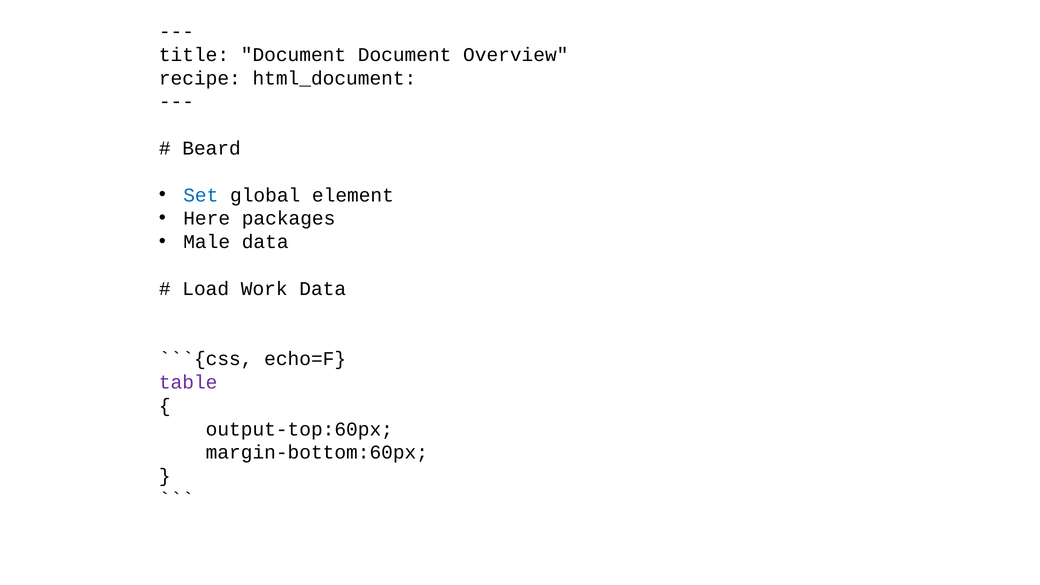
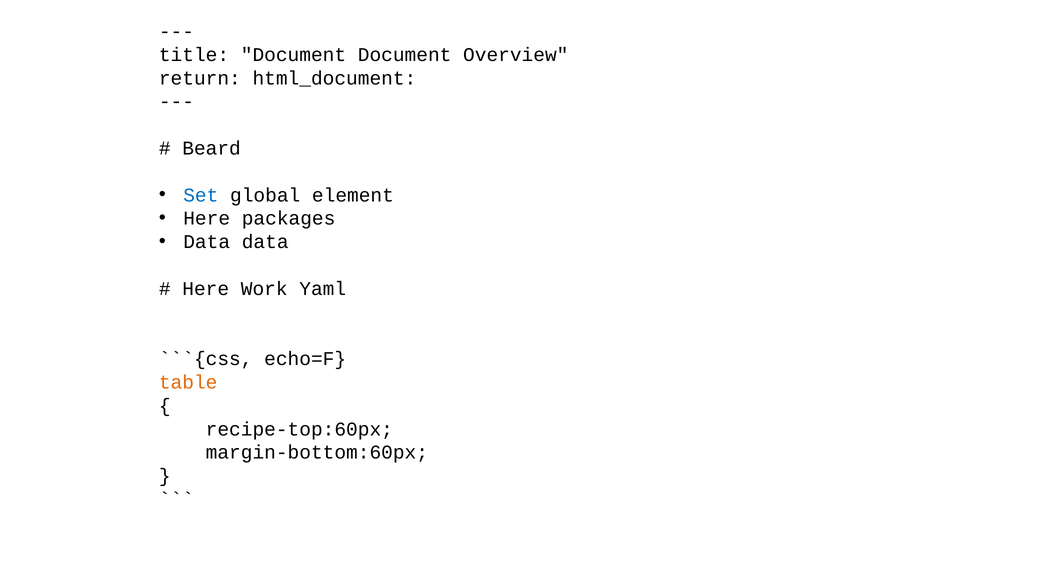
recipe: recipe -> return
Male at (207, 242): Male -> Data
Load at (206, 289): Load -> Here
Work Data: Data -> Yaml
table colour: purple -> orange
output-top:60px: output-top:60px -> recipe-top:60px
